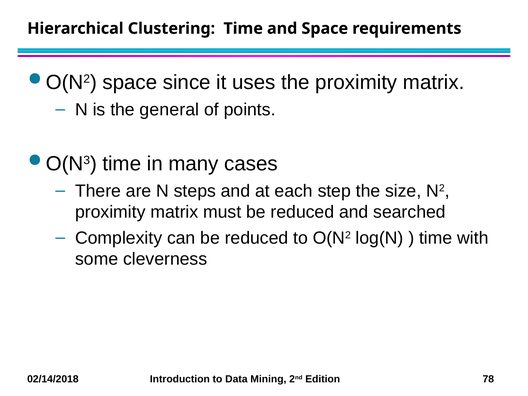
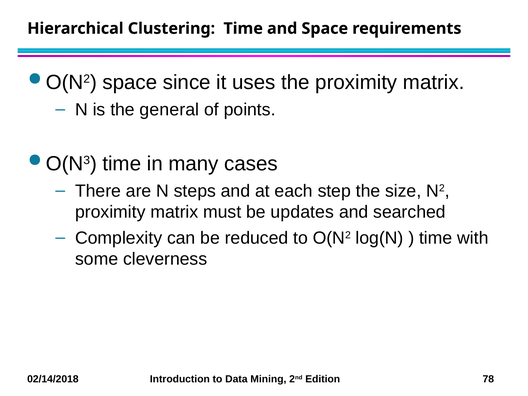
must be reduced: reduced -> updates
